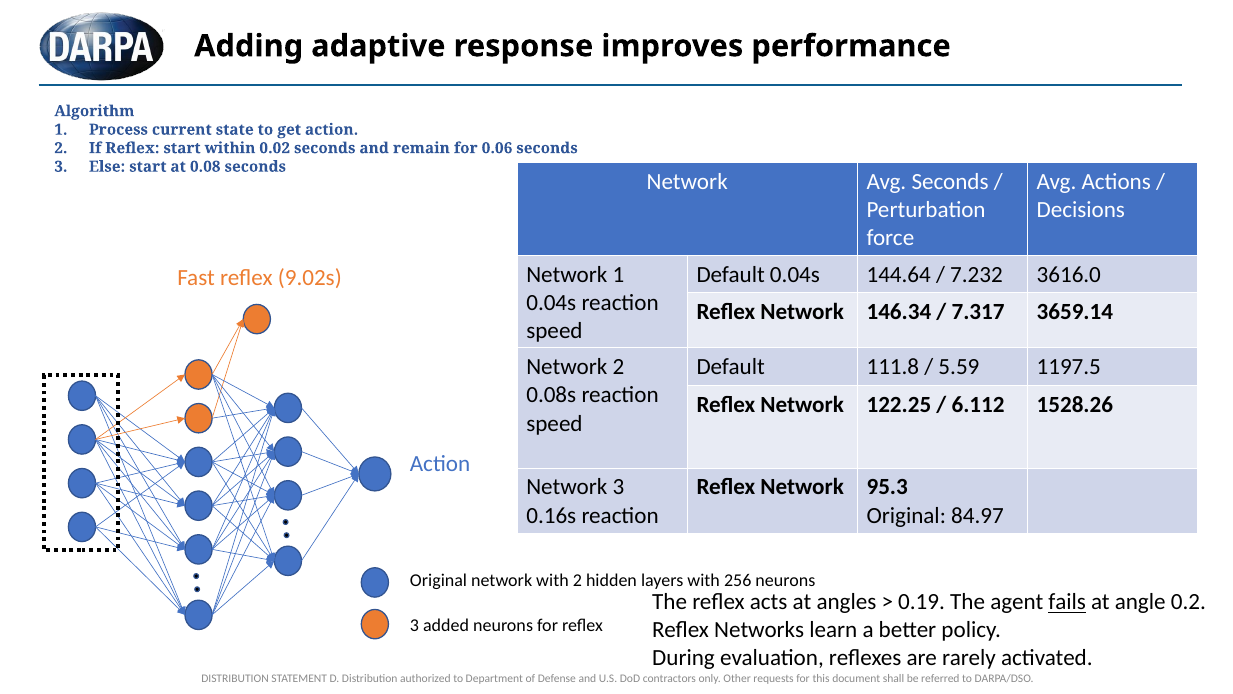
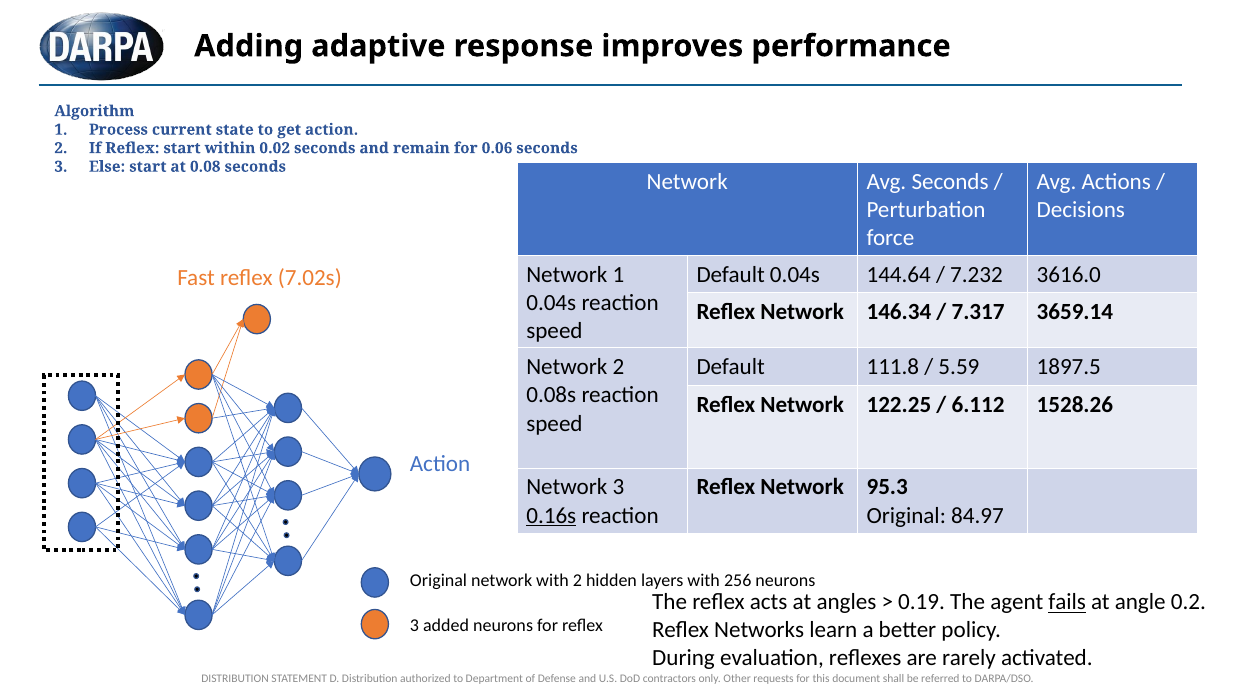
9.02s: 9.02s -> 7.02s
1197.5: 1197.5 -> 1897.5
0.16s underline: none -> present
